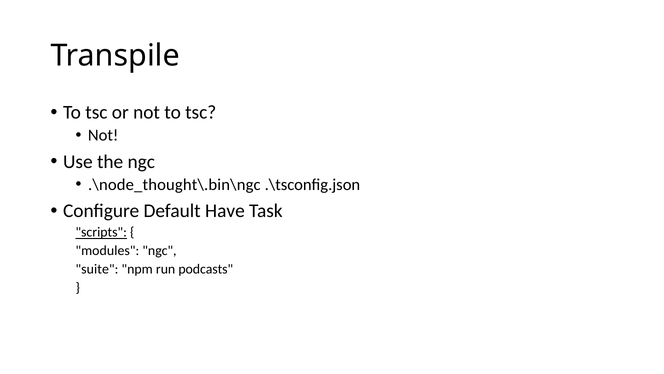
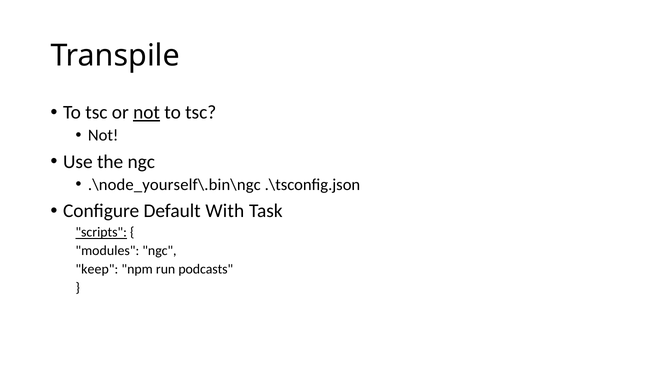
not at (147, 112) underline: none -> present
.\node_thought\.bin\ngc: .\node_thought\.bin\ngc -> .\node_yourself\.bin\ngc
Have: Have -> With
suite: suite -> keep
